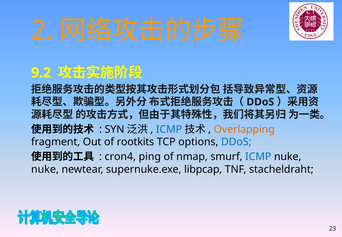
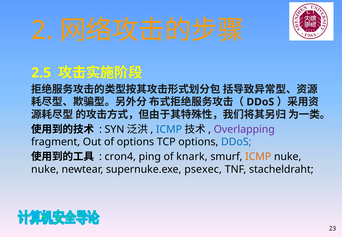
9.2: 9.2 -> 2.5
Overlapping colour: orange -> purple
of rootkits: rootkits -> options
nmap: nmap -> knark
ICMP at (258, 157) colour: blue -> orange
libpcap: libpcap -> psexec
